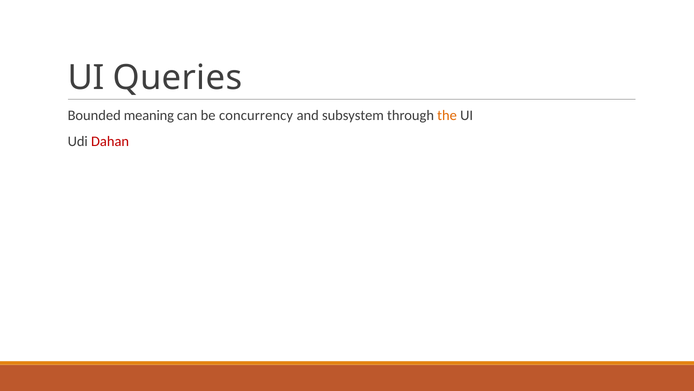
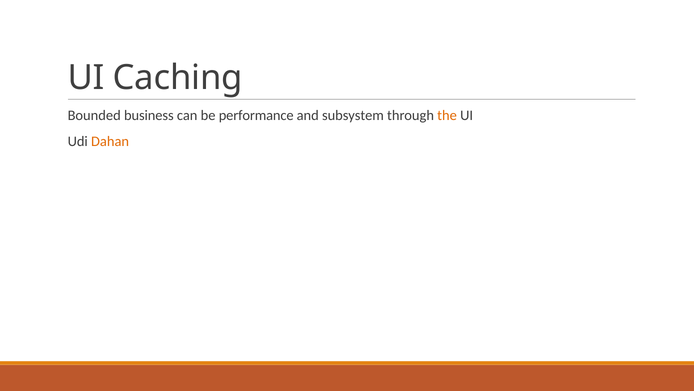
Queries: Queries -> Caching
meaning: meaning -> business
concurrency: concurrency -> performance
Dahan colour: red -> orange
